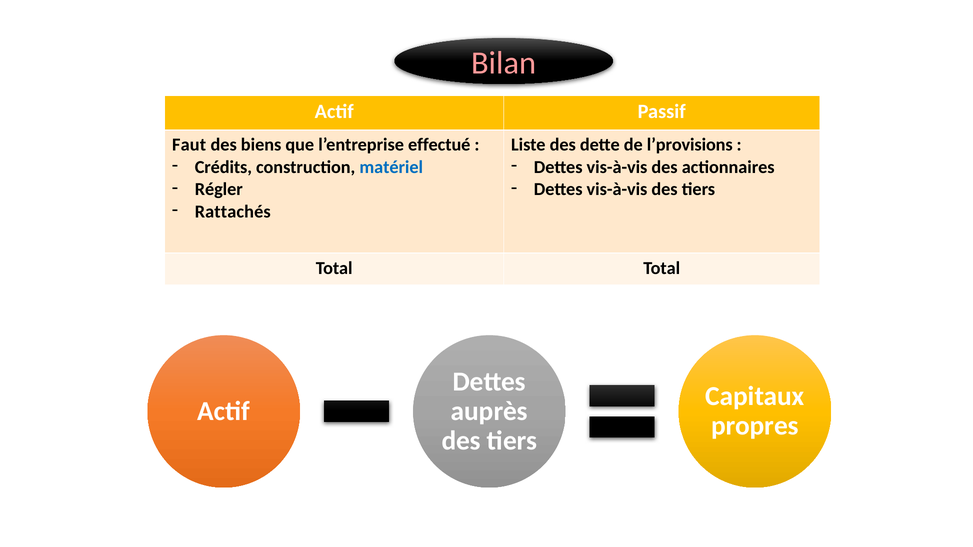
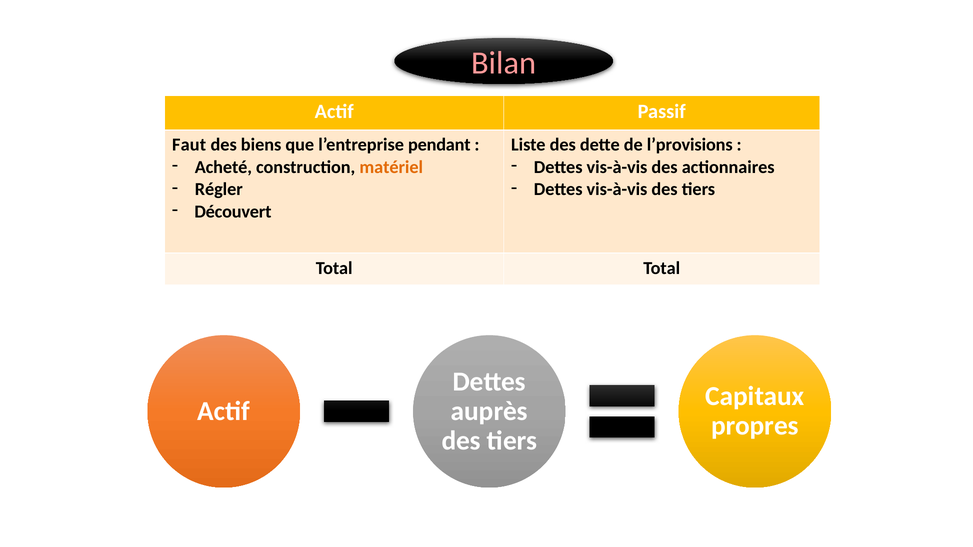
effectué: effectué -> pendant
Crédits: Crédits -> Acheté
matériel colour: blue -> orange
Rattachés: Rattachés -> Découvert
